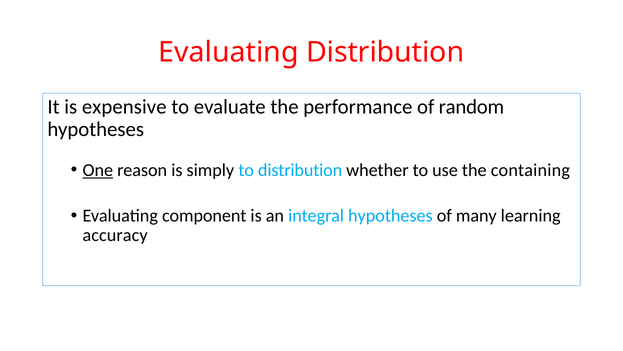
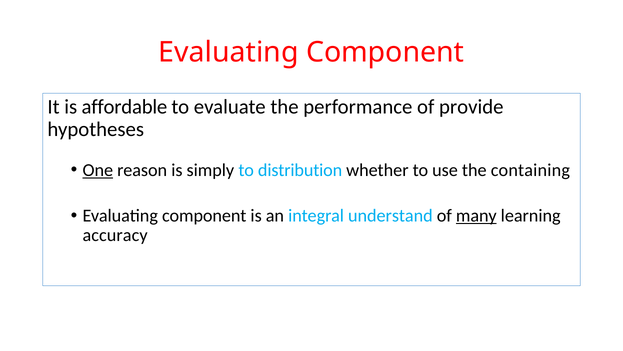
Distribution at (385, 52): Distribution -> Component
expensive: expensive -> affordable
random: random -> provide
integral hypotheses: hypotheses -> understand
many underline: none -> present
